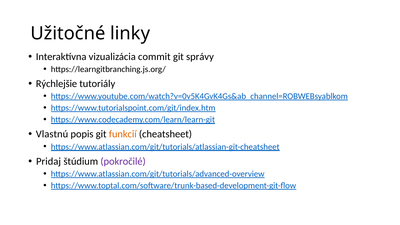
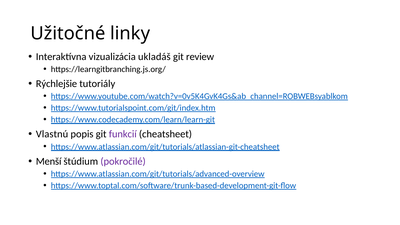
commit: commit -> ukladáš
správy: správy -> review
funkcií colour: orange -> purple
Pridaj: Pridaj -> Menší
